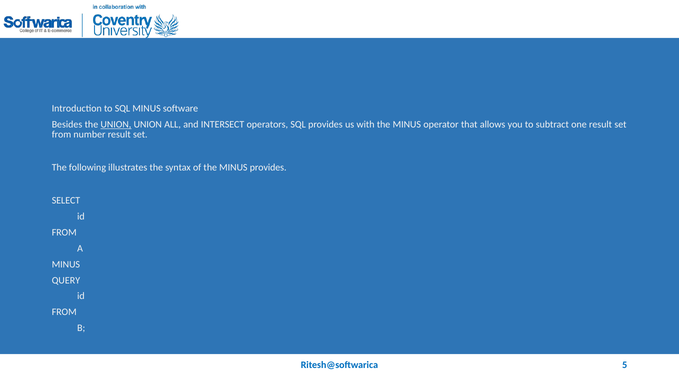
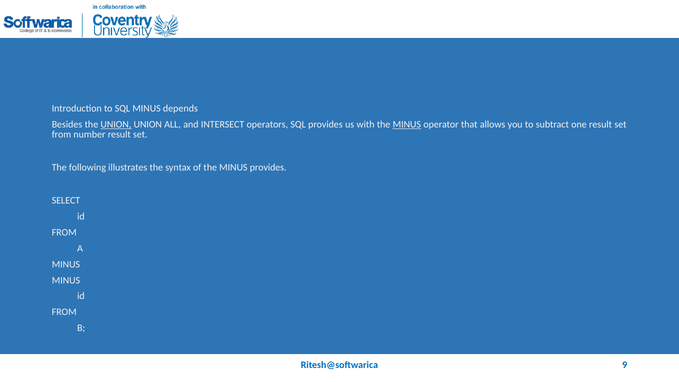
software: software -> depends
MINUS at (407, 125) underline: none -> present
QUERY at (66, 280): QUERY -> MINUS
5: 5 -> 9
